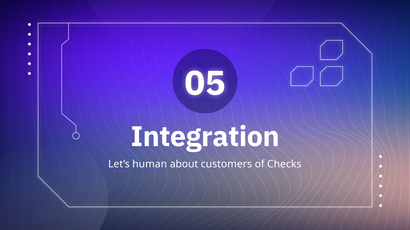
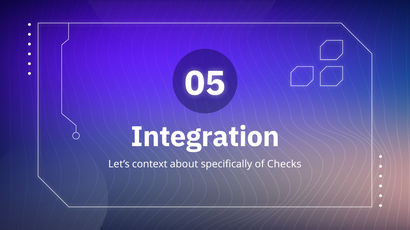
human: human -> context
customers: customers -> specifically
